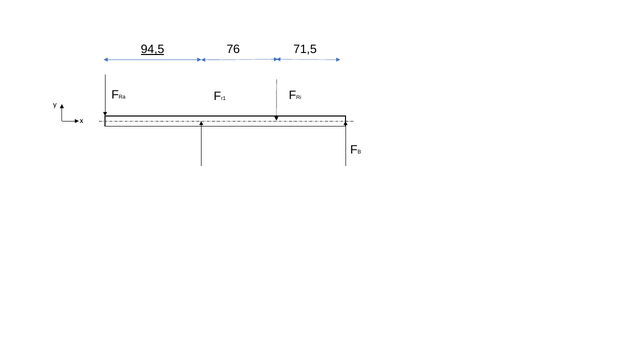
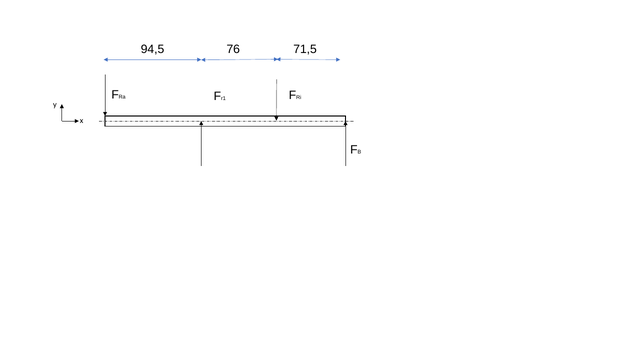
94,5 underline: present -> none
